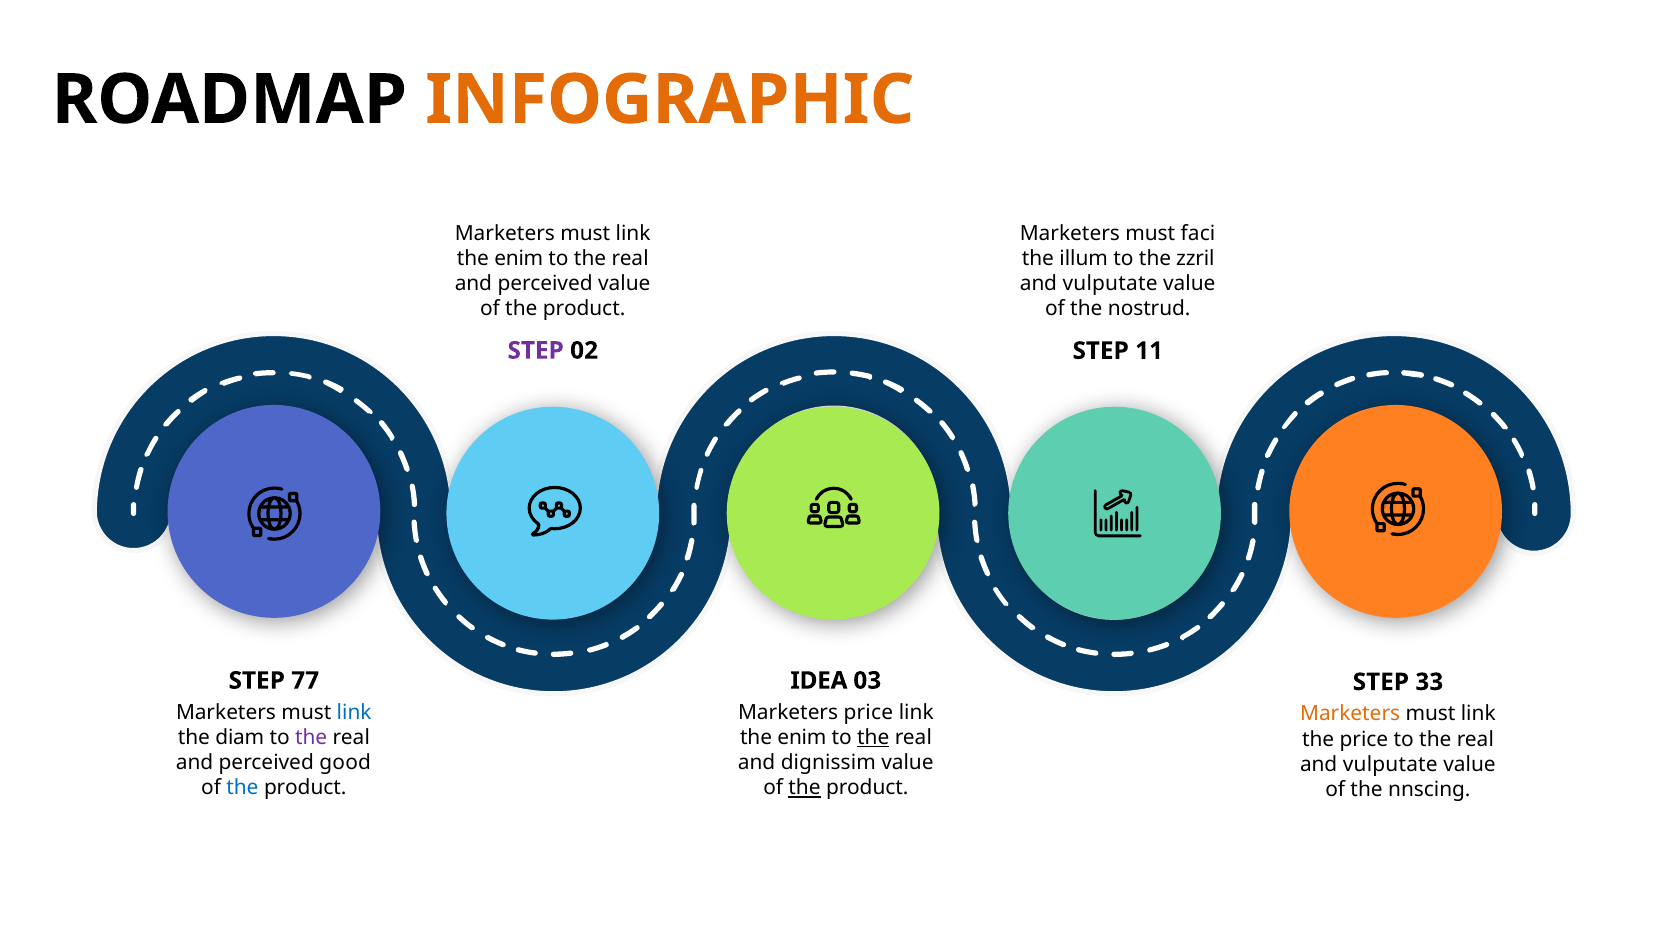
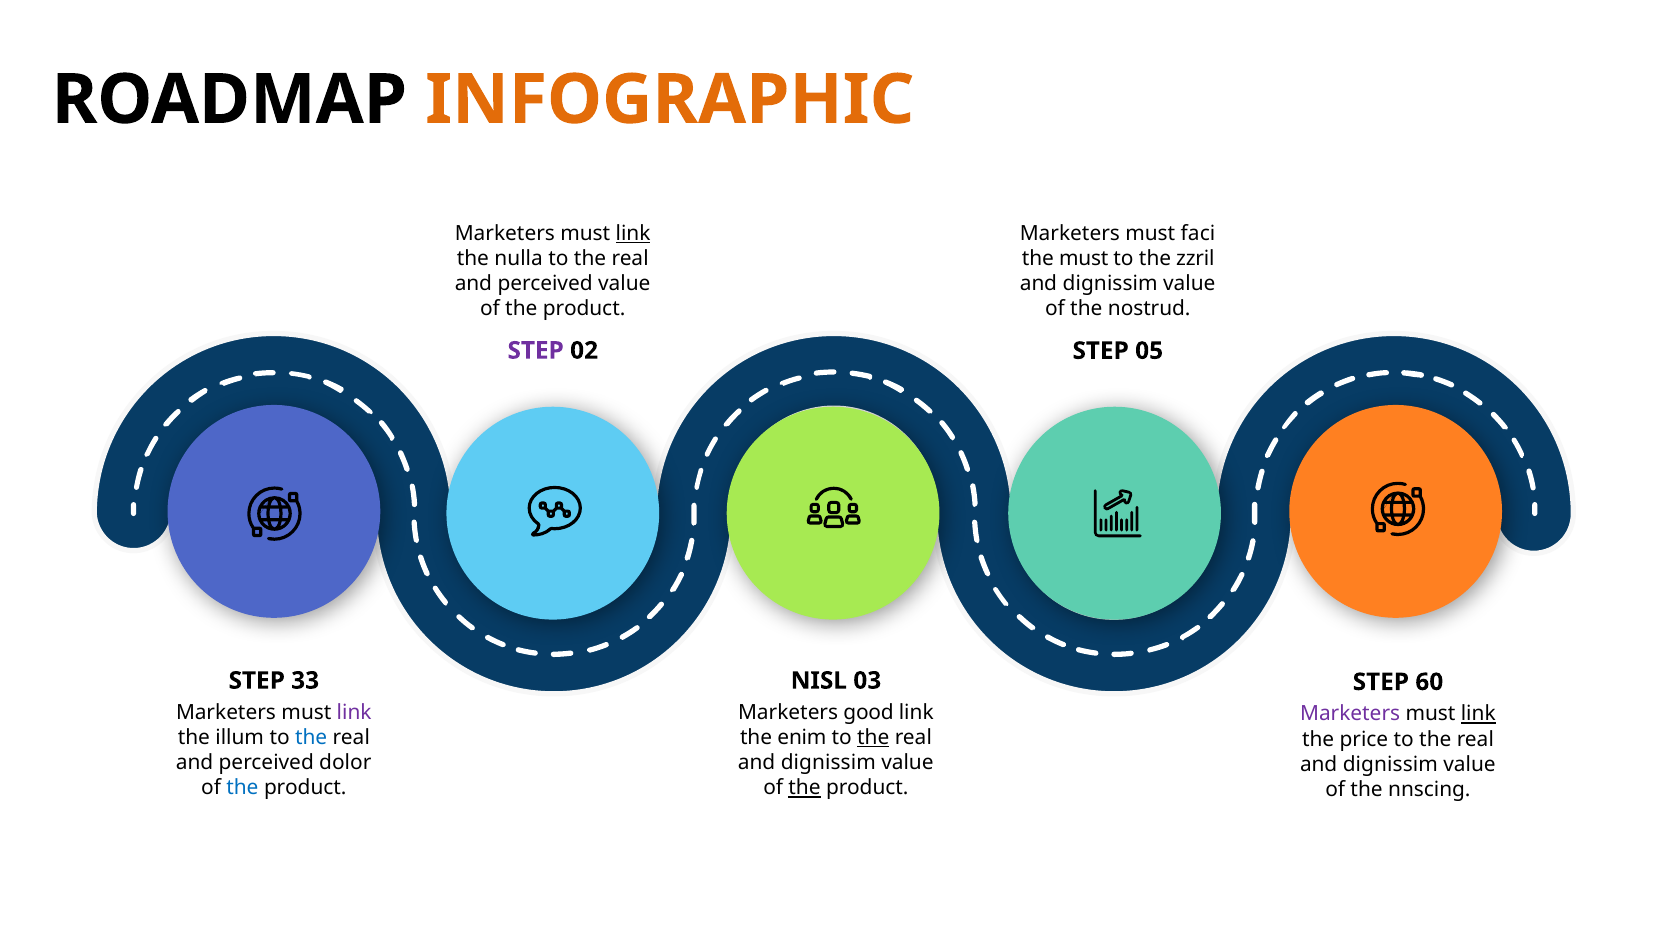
link at (633, 233) underline: none -> present
enim at (519, 258): enim -> nulla
the illum: illum -> must
vulputate at (1110, 283): vulputate -> dignissim
11: 11 -> 05
77: 77 -> 33
IDEA: IDEA -> NISL
33: 33 -> 60
link at (354, 712) colour: blue -> purple
Marketers price: price -> good
Marketers at (1350, 714) colour: orange -> purple
link at (1478, 714) underline: none -> present
diam: diam -> illum
the at (311, 737) colour: purple -> blue
good: good -> dolor
vulputate at (1390, 764): vulputate -> dignissim
